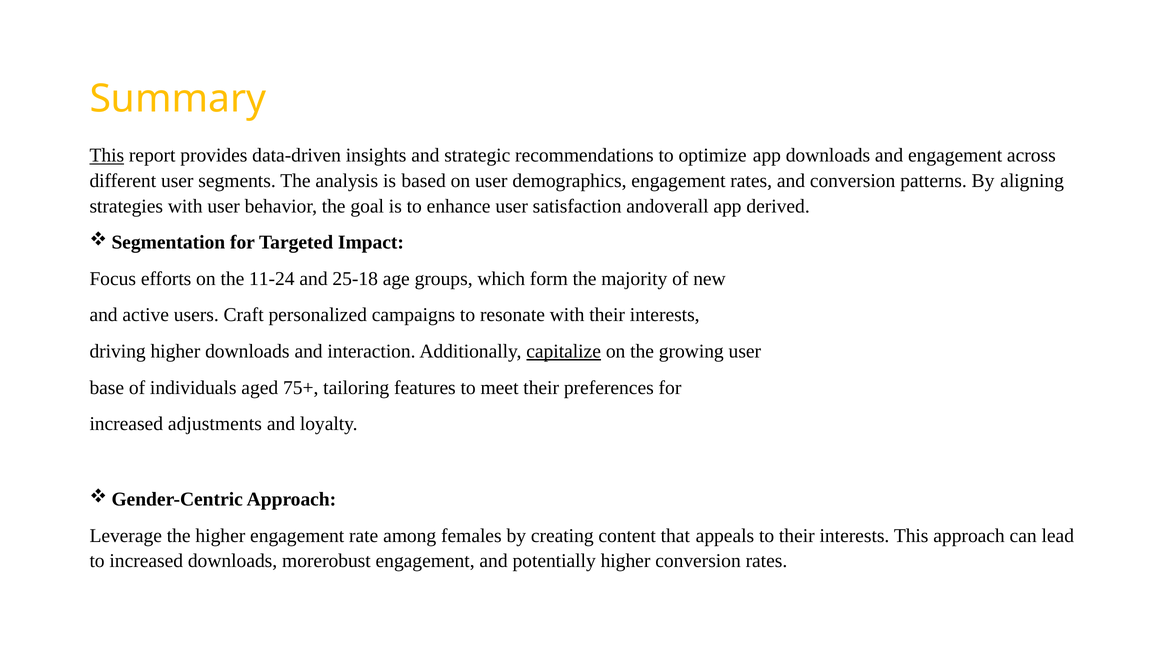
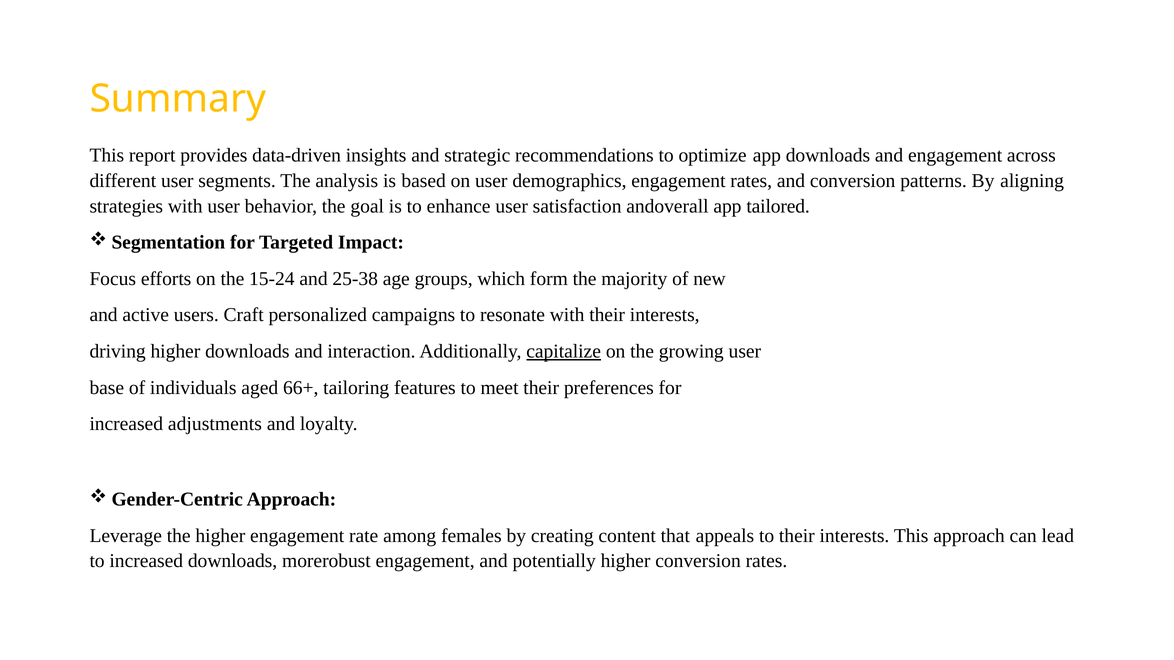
This at (107, 156) underline: present -> none
derived: derived -> tailored
11-24: 11-24 -> 15-24
25-18: 25-18 -> 25-38
75+: 75+ -> 66+
